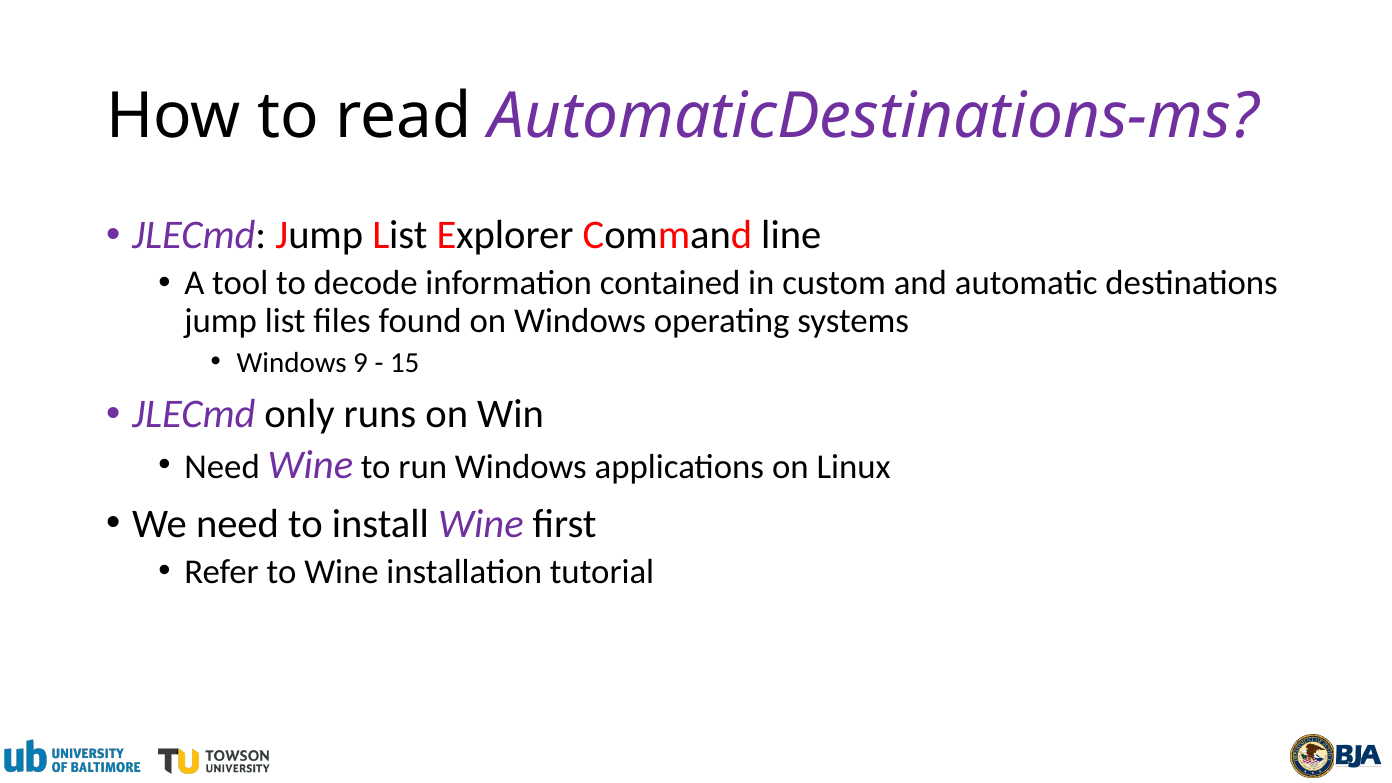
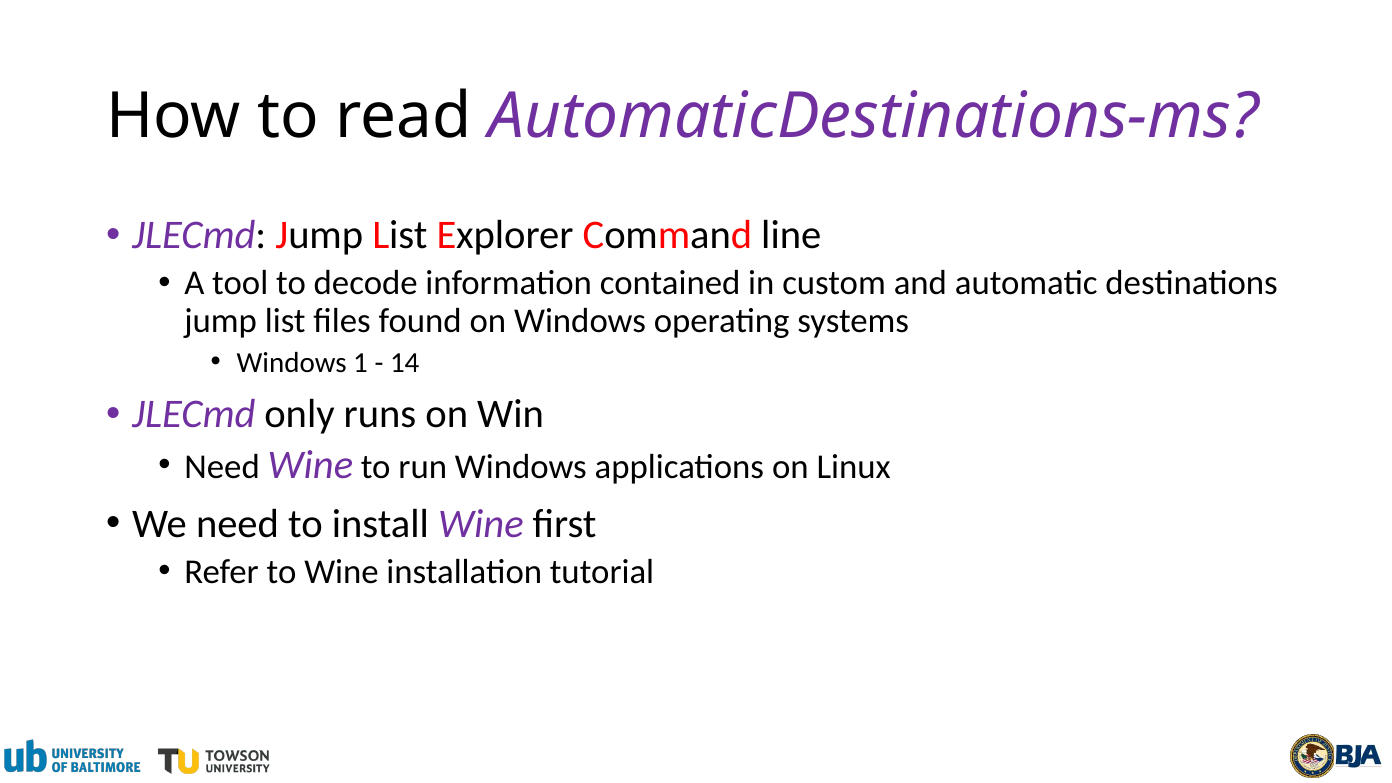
9: 9 -> 1
15: 15 -> 14
